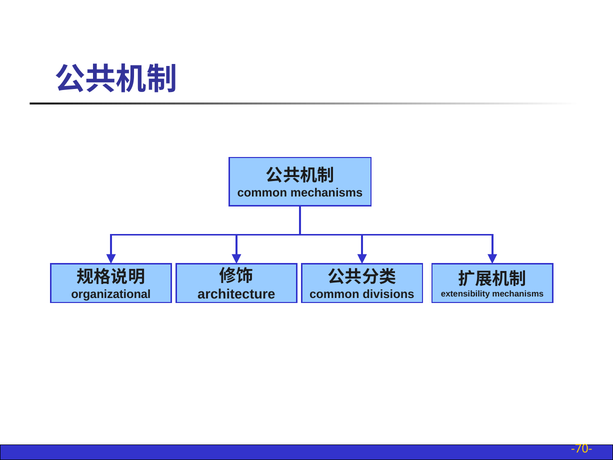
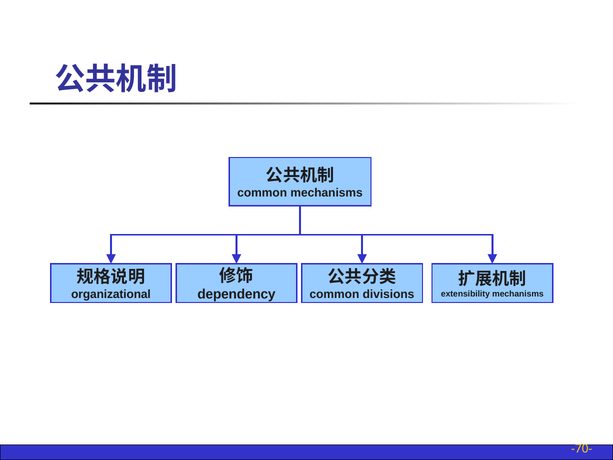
architecture: architecture -> dependency
